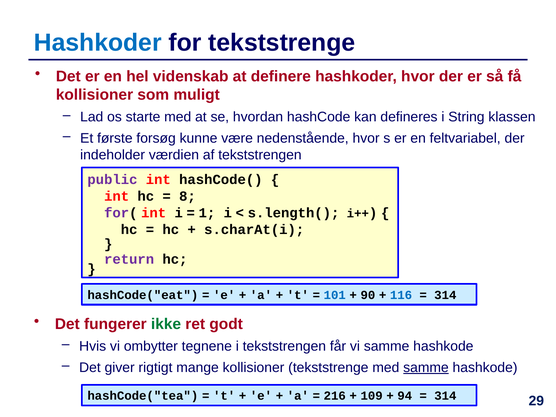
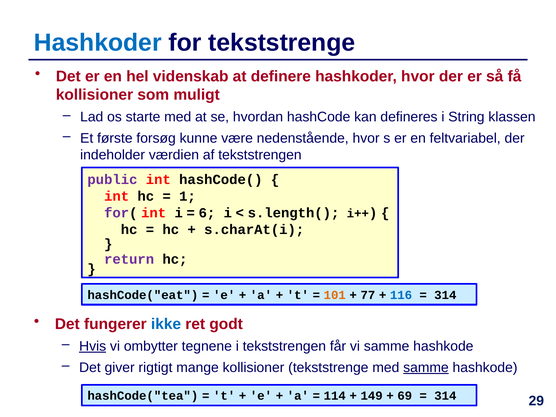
8: 8 -> 1
1: 1 -> 6
101 colour: blue -> orange
90: 90 -> 77
ikke colour: green -> blue
Hvis underline: none -> present
216: 216 -> 114
109: 109 -> 149
94: 94 -> 69
